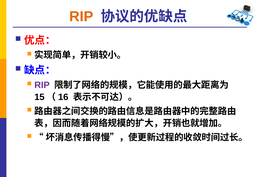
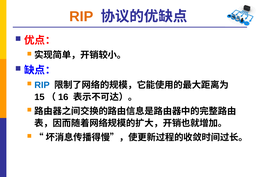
RIP at (42, 85) colour: purple -> blue
